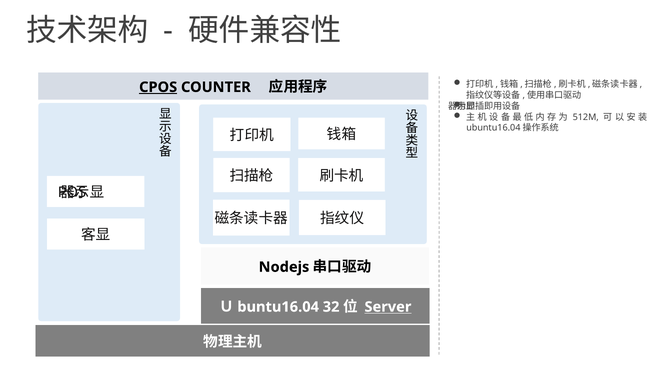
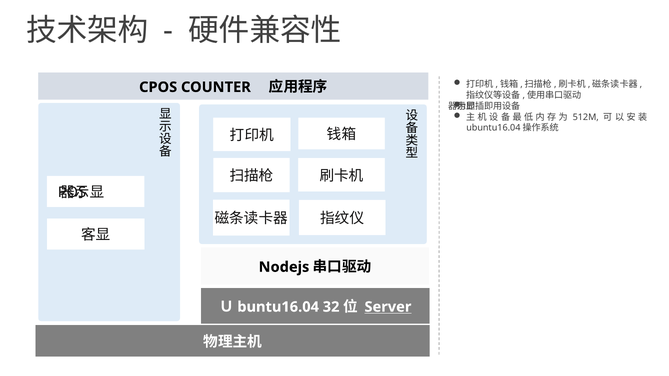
CPOS underline: present -> none
